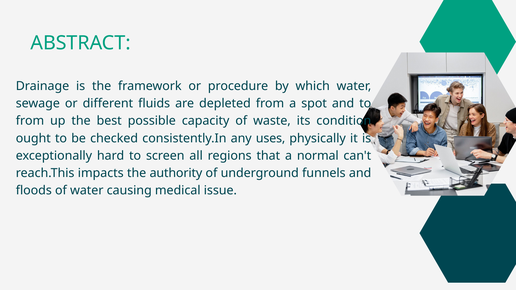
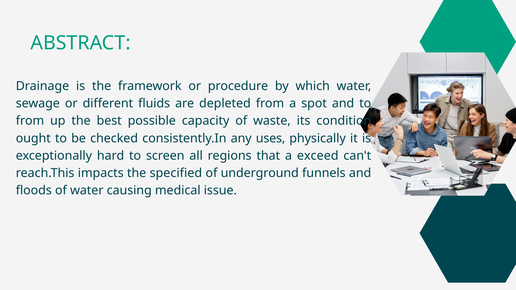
normal: normal -> exceed
authority: authority -> specified
